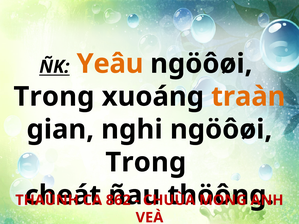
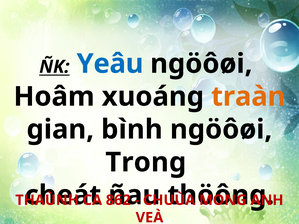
Yeâu colour: orange -> blue
Trong at (54, 97): Trong -> Hoâm
nghi: nghi -> bình
